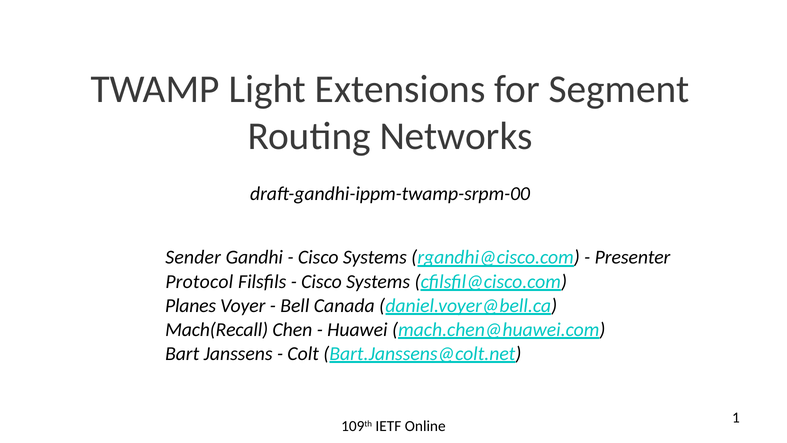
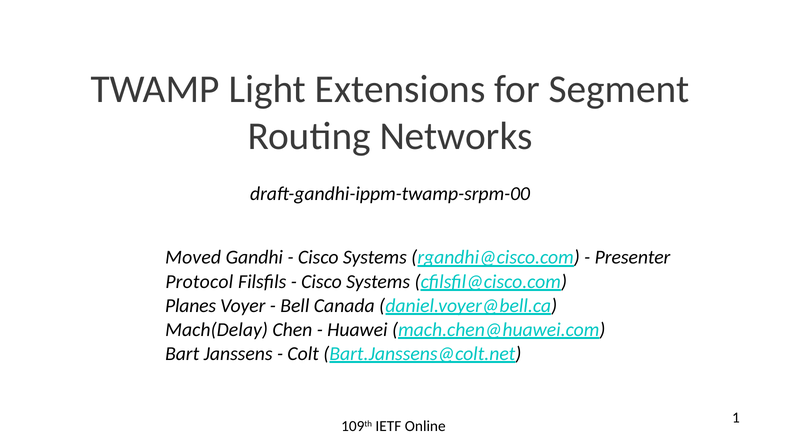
Sender: Sender -> Moved
Mach(Recall: Mach(Recall -> Mach(Delay
